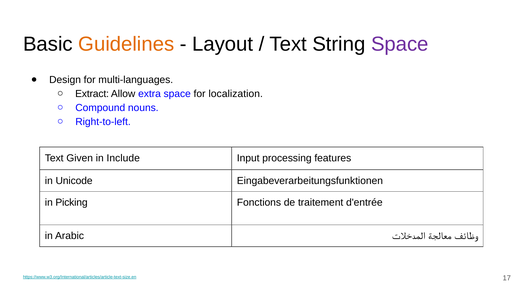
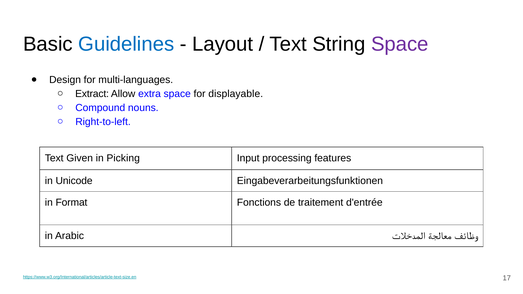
Guidelines colour: orange -> blue
localization: localization -> displayable
Include: Include -> Picking
Picking: Picking -> Format
